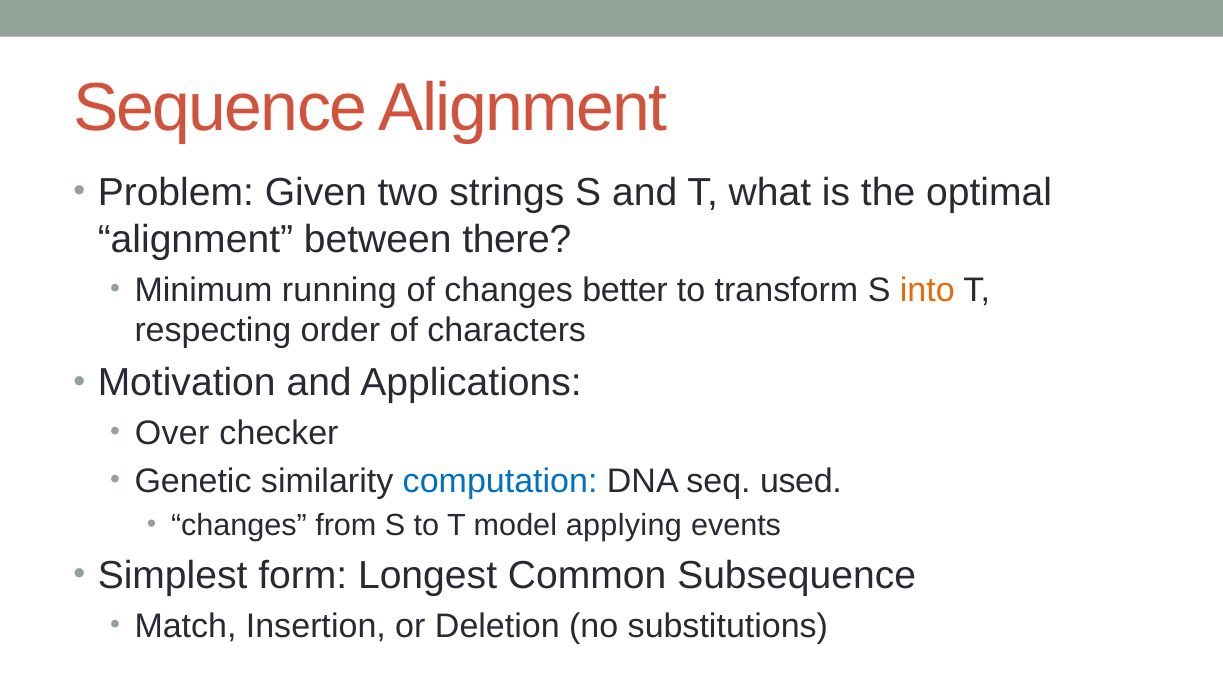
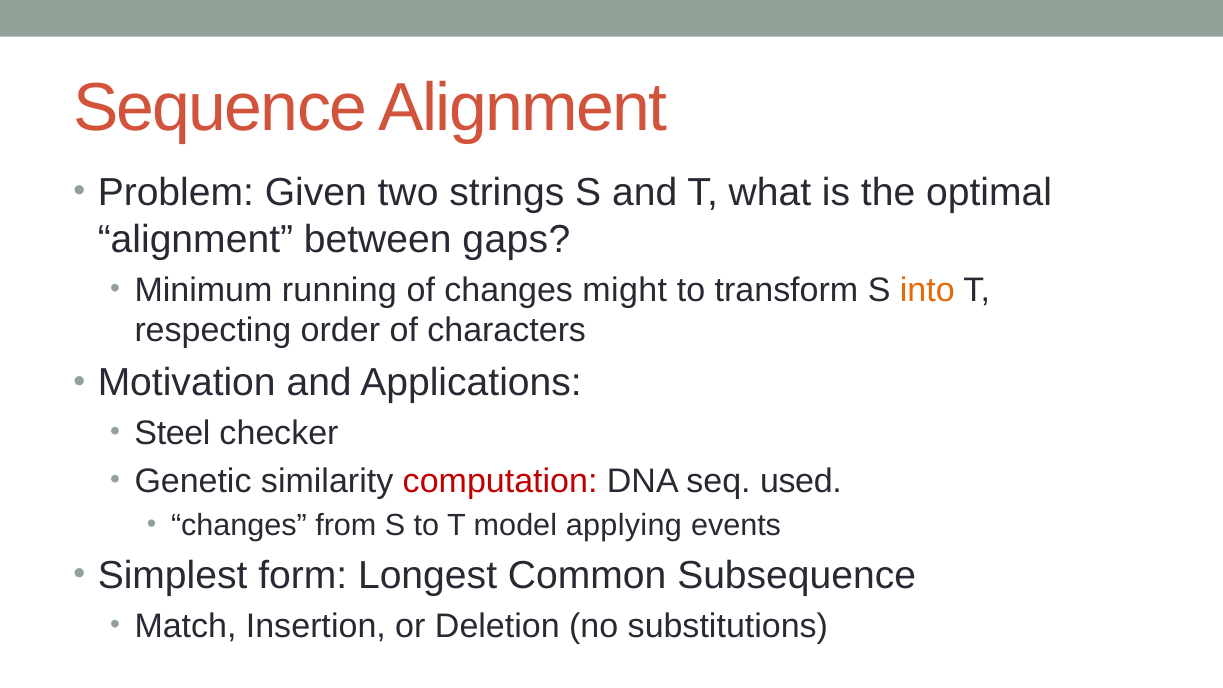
there: there -> gaps
better: better -> might
Over: Over -> Steel
computation colour: blue -> red
